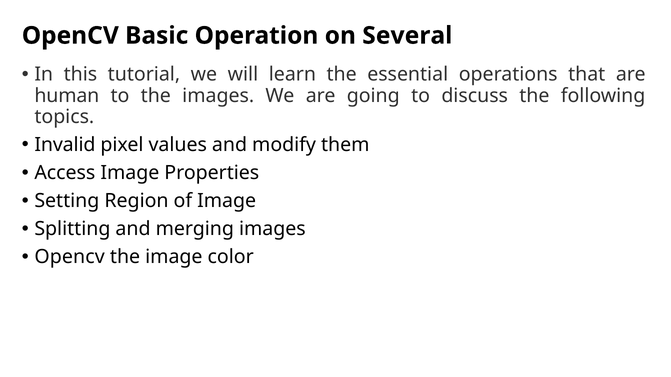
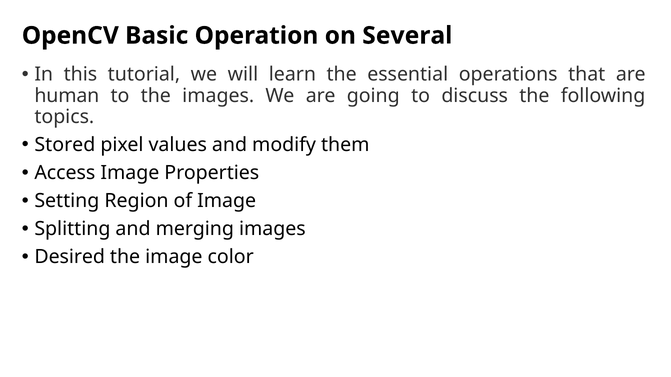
Invalid: Invalid -> Stored
Opencv at (70, 257): Opencv -> Desired
